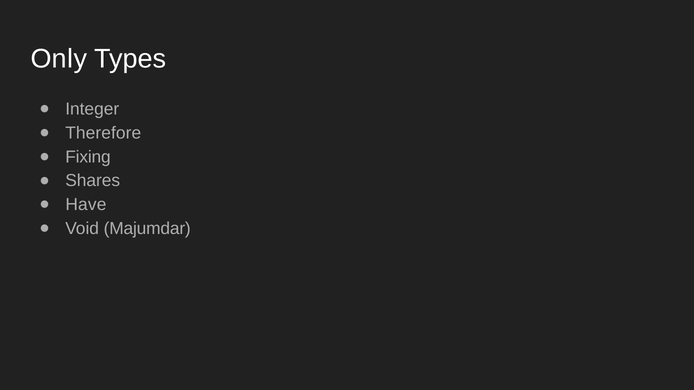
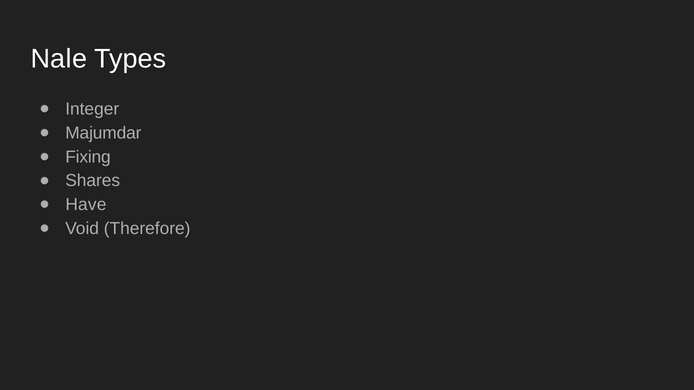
Only: Only -> Nale
Therefore: Therefore -> Majumdar
Majumdar: Majumdar -> Therefore
